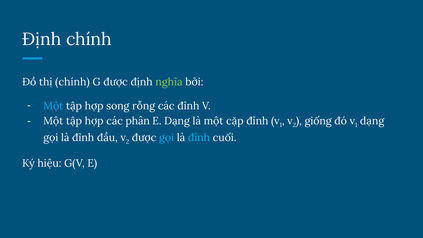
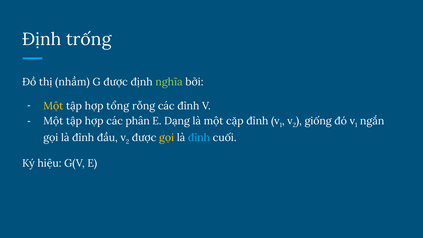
Định chính: chính -> trống
thị chính: chính -> nhầm
Một at (53, 106) colour: light blue -> yellow
song: song -> tổng
dạng at (372, 121): dạng -> ngắn
gọi at (167, 138) colour: light blue -> yellow
